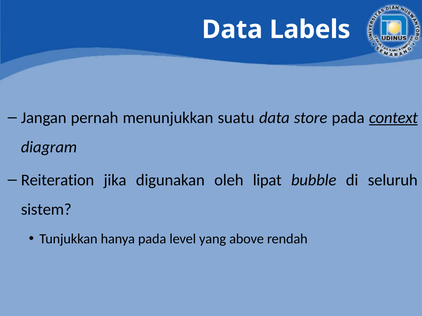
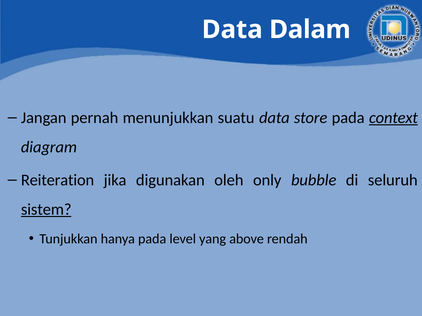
Labels: Labels -> Dalam
lipat: lipat -> only
sistem underline: none -> present
